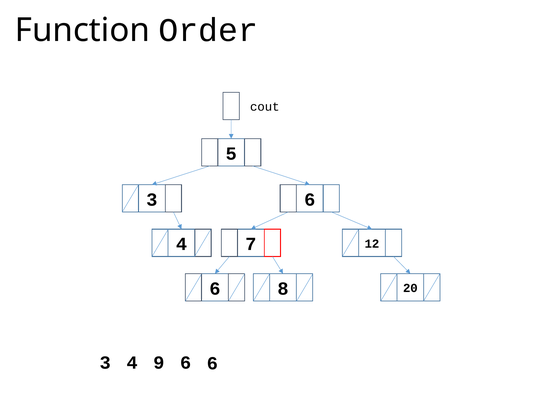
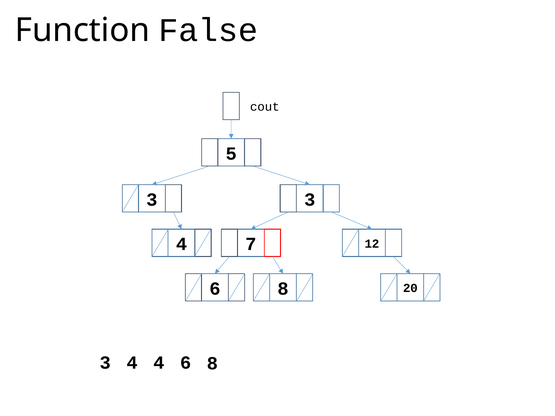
Order: Order -> False
3 6: 6 -> 3
4 9: 9 -> 4
6 at (212, 364): 6 -> 8
